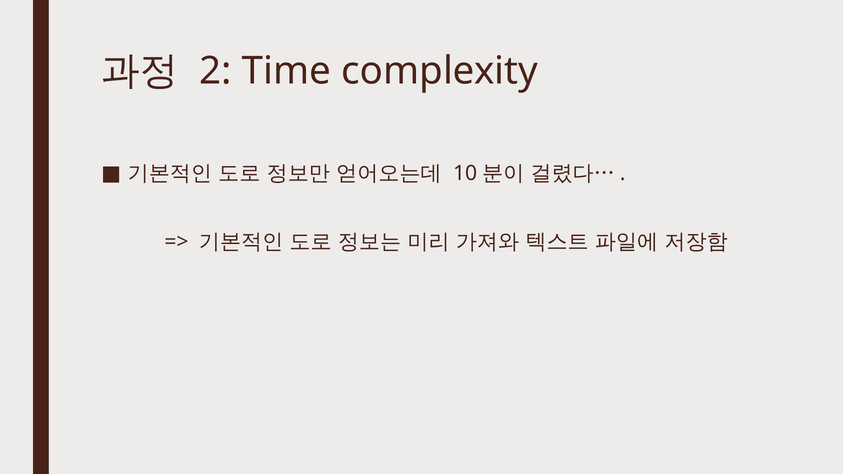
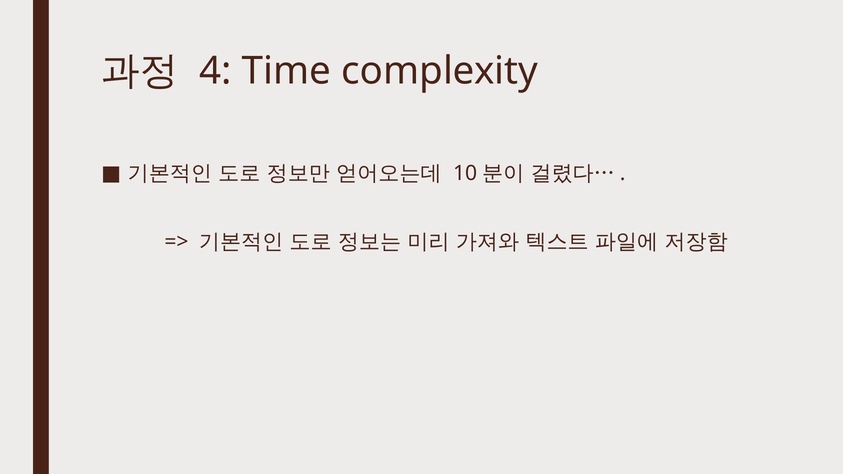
2: 2 -> 4
